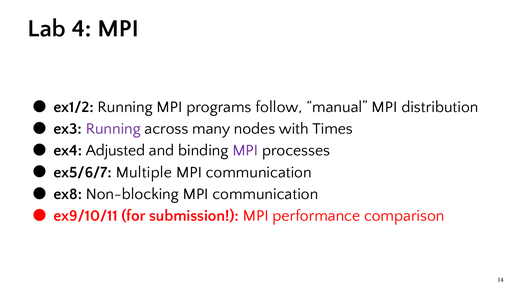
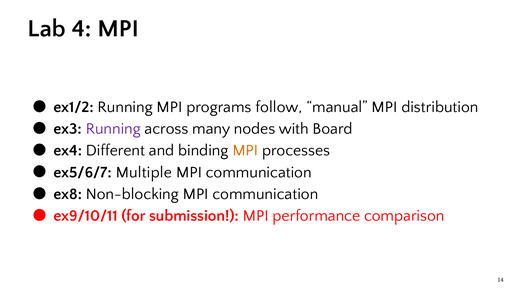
Times: Times -> Board
Adjusted: Adjusted -> Different
MPI at (245, 151) colour: purple -> orange
